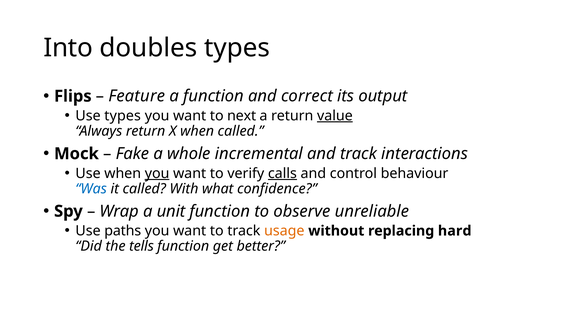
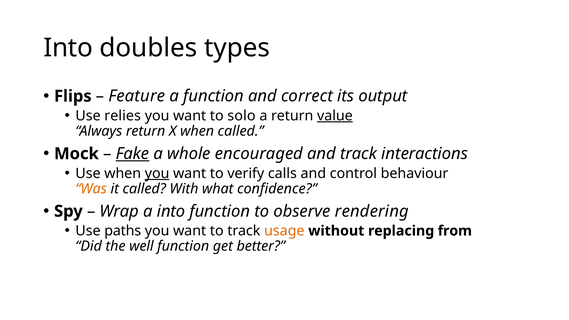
Use types: types -> relies
next: next -> solo
Fake underline: none -> present
incremental: incremental -> encouraged
calls underline: present -> none
Was colour: blue -> orange
a unit: unit -> into
unreliable: unreliable -> rendering
hard: hard -> from
tells: tells -> well
